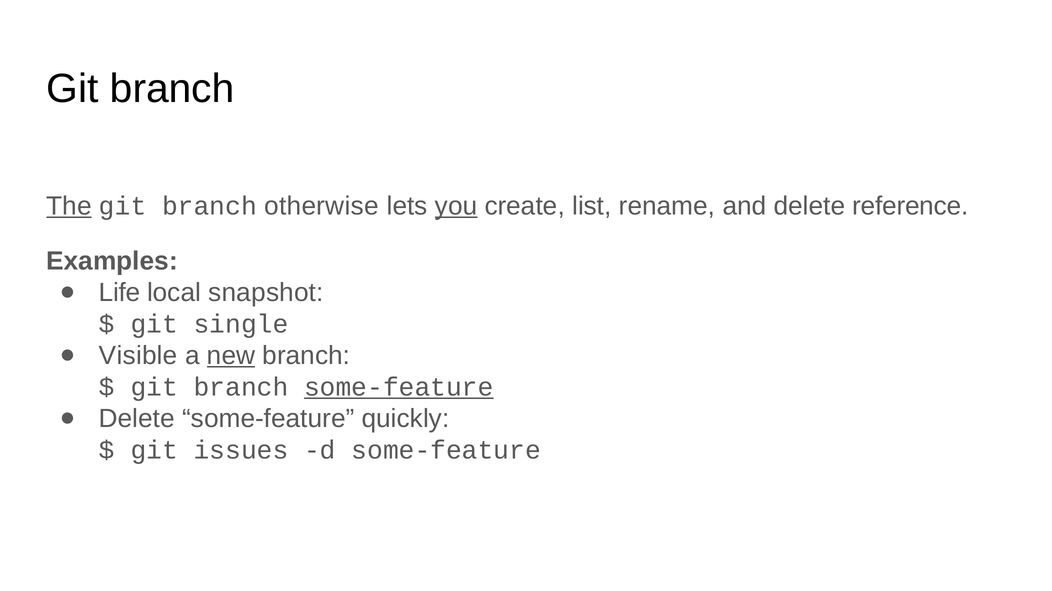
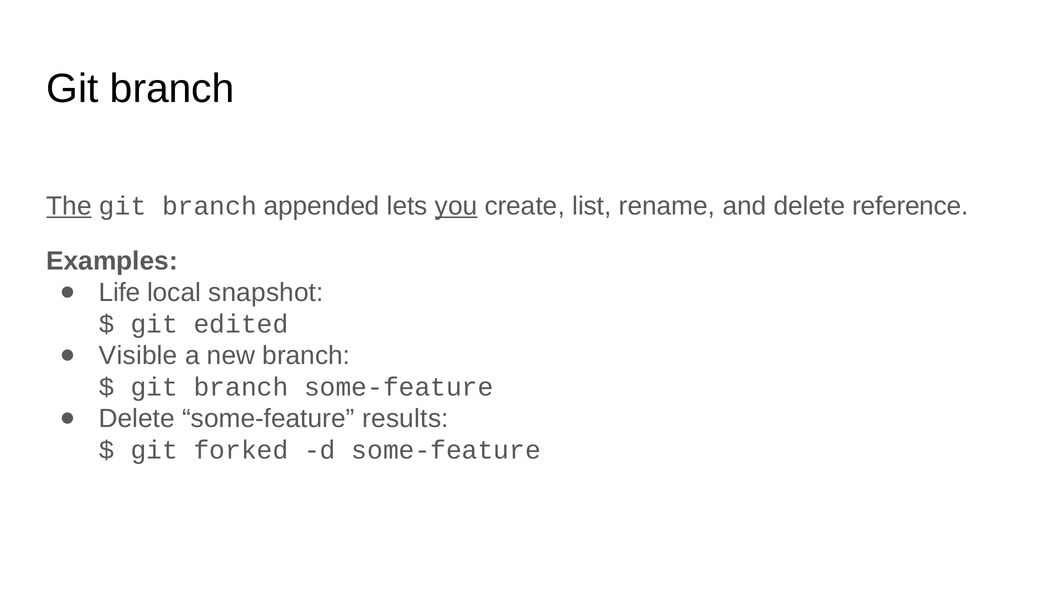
otherwise: otherwise -> appended
single: single -> edited
new underline: present -> none
some-feature at (399, 387) underline: present -> none
quickly: quickly -> results
issues: issues -> forked
